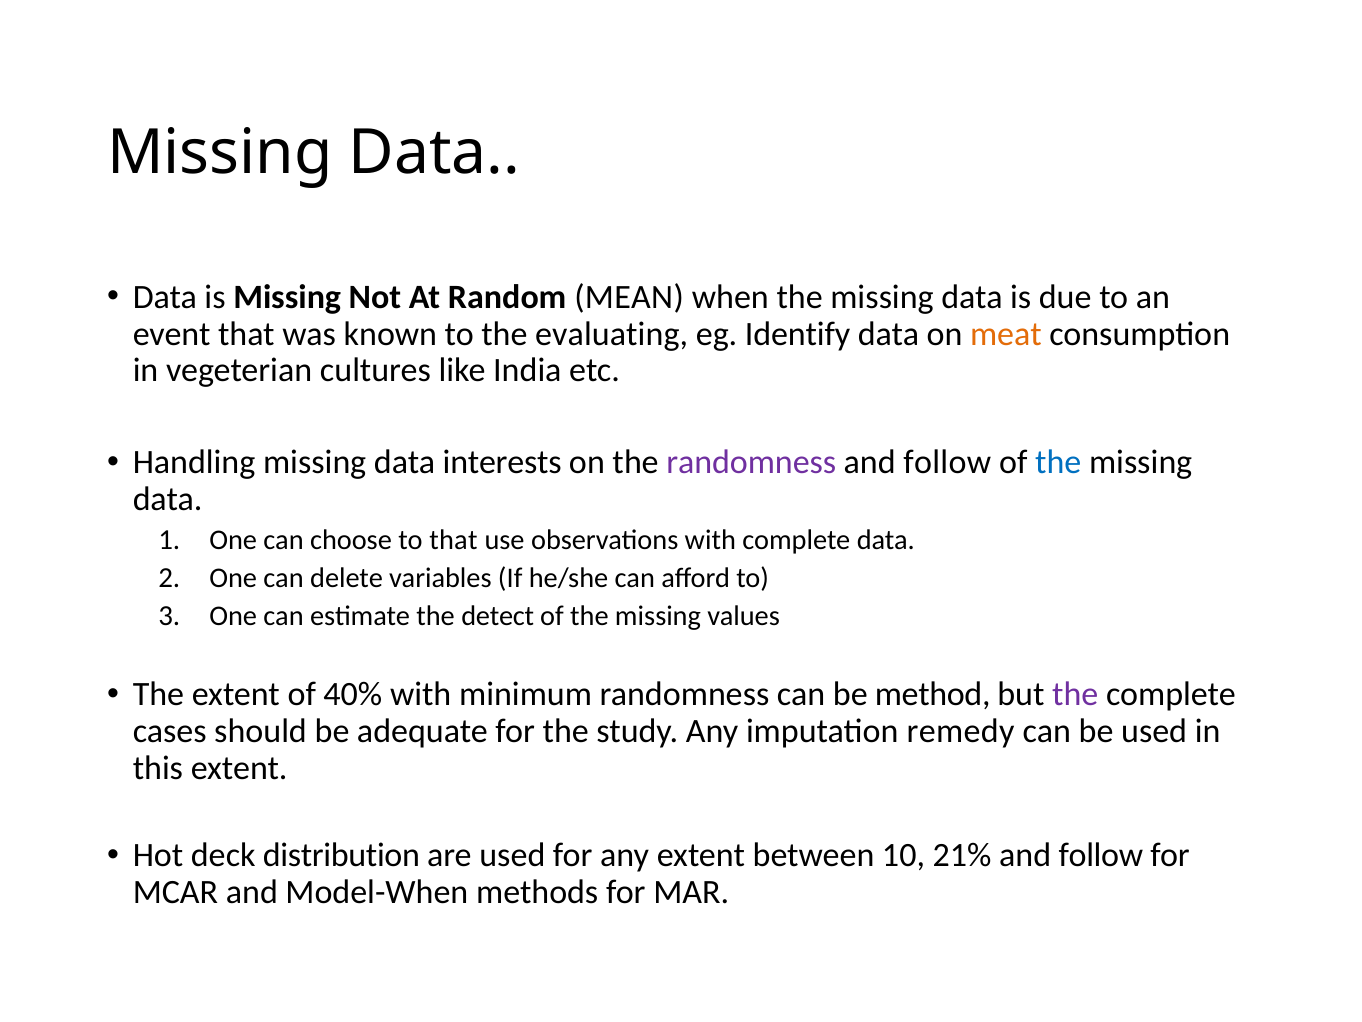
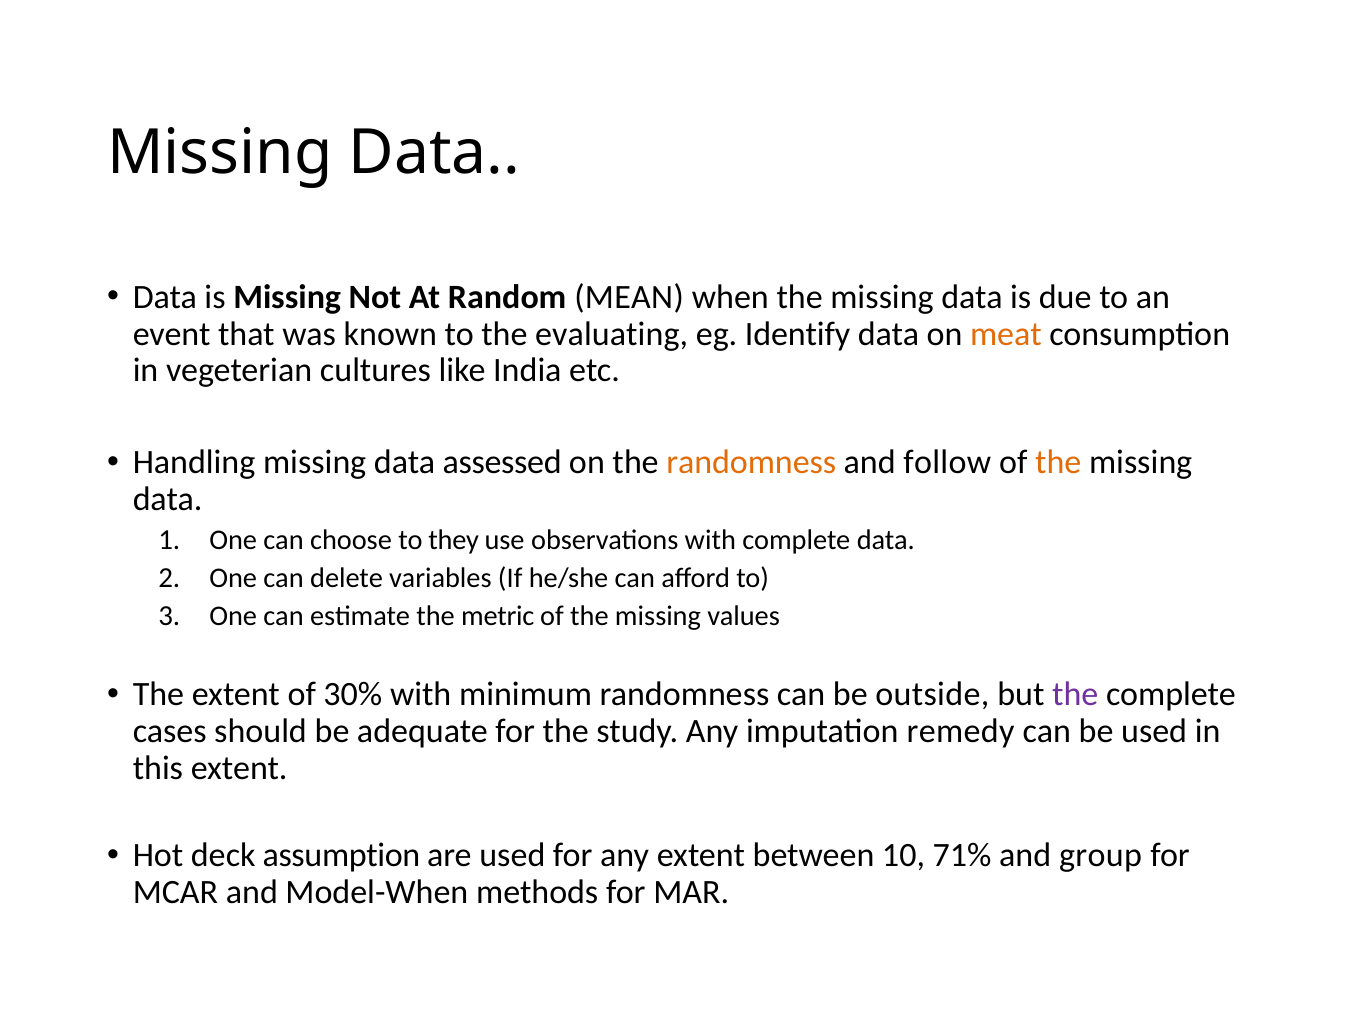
interests: interests -> assessed
randomness at (751, 462) colour: purple -> orange
the at (1058, 462) colour: blue -> orange
to that: that -> they
detect: detect -> metric
40%: 40% -> 30%
method: method -> outside
distribution: distribution -> assumption
21%: 21% -> 71%
follow at (1101, 855): follow -> group
